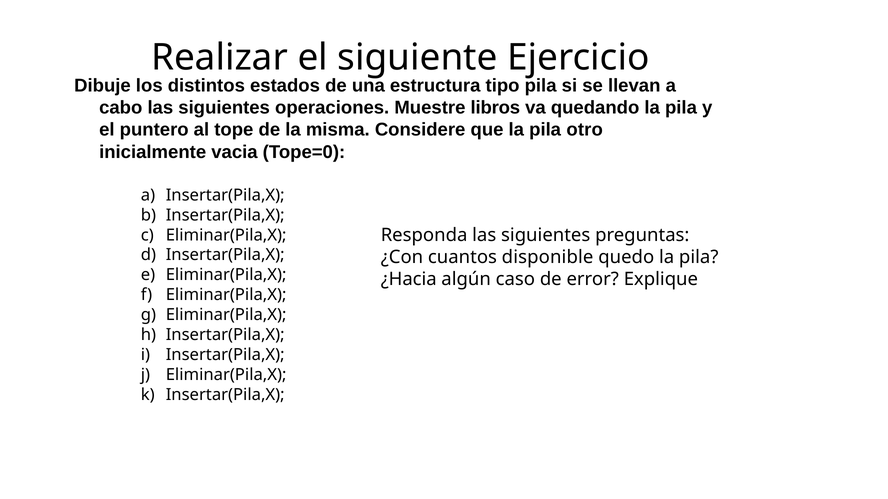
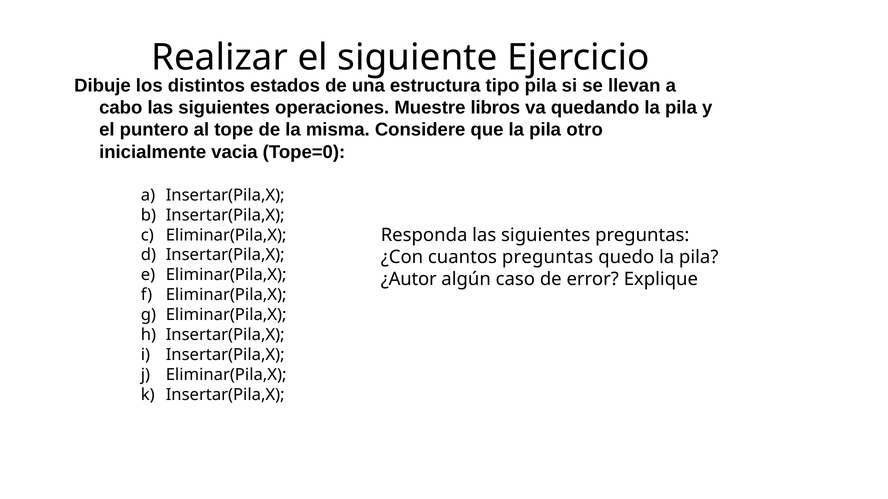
cuantos disponible: disponible -> preguntas
¿Hacia: ¿Hacia -> ¿Autor
